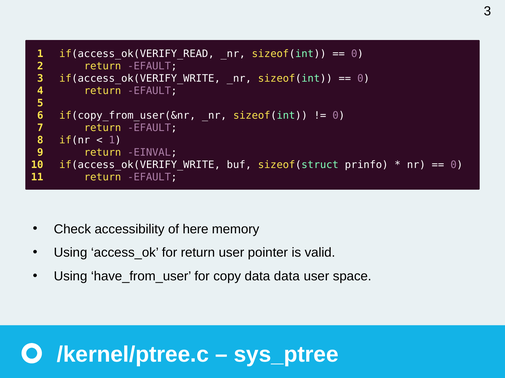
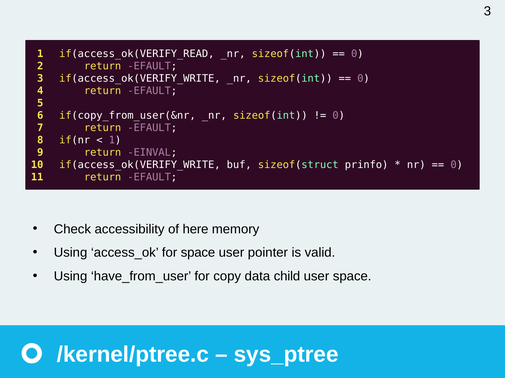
for return: return -> space
data data: data -> child
